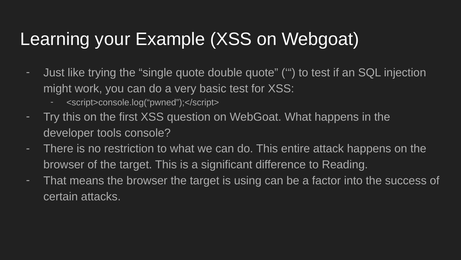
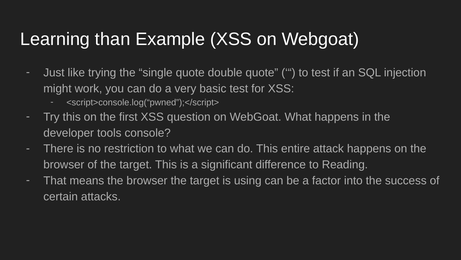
your: your -> than
